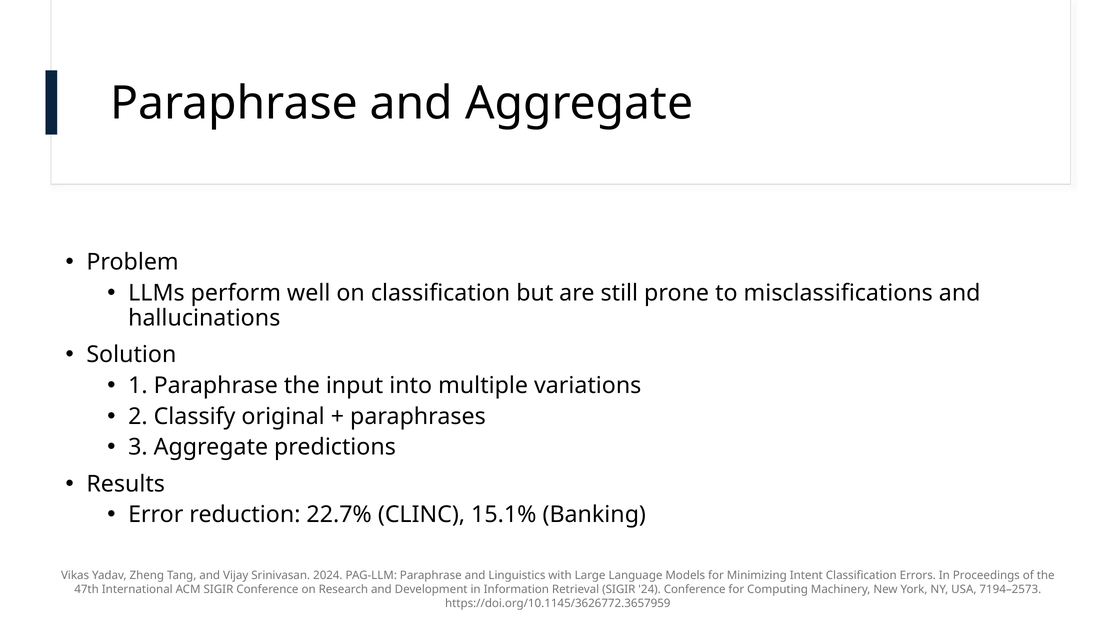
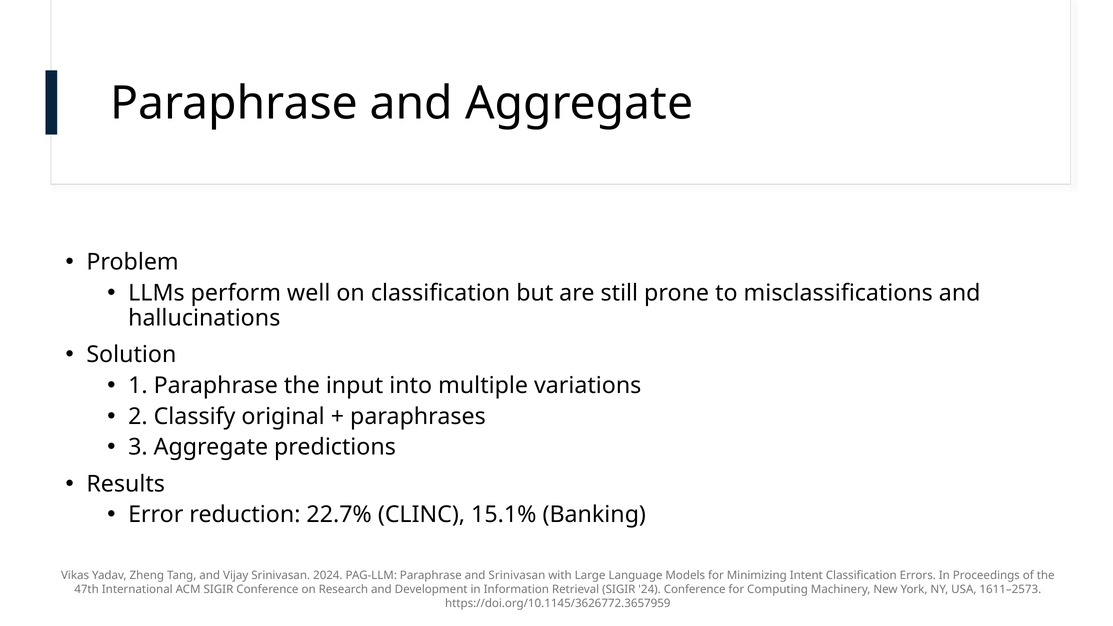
and Linguistics: Linguistics -> Srinivasan
7194–2573: 7194–2573 -> 1611–2573
